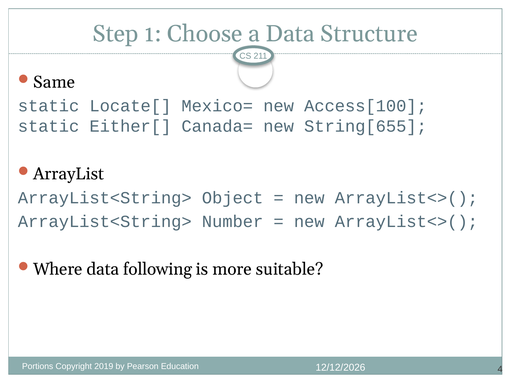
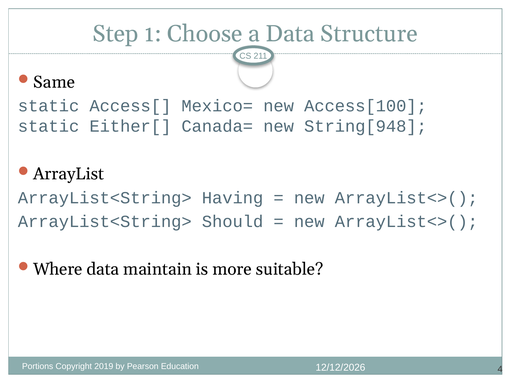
Locate[: Locate[ -> Access[
String[655: String[655 -> String[948
Object: Object -> Having
Number: Number -> Should
following: following -> maintain
